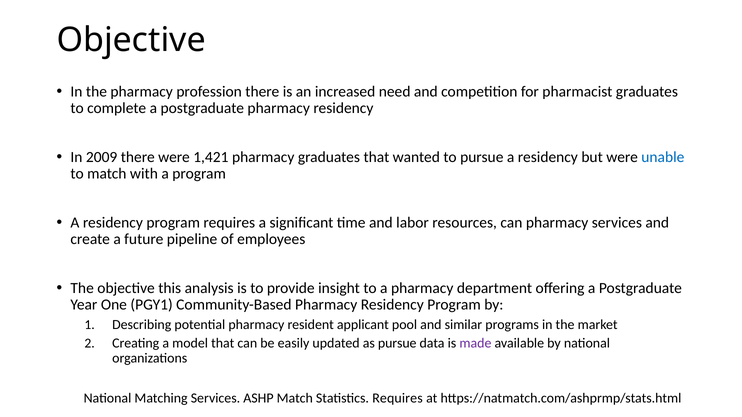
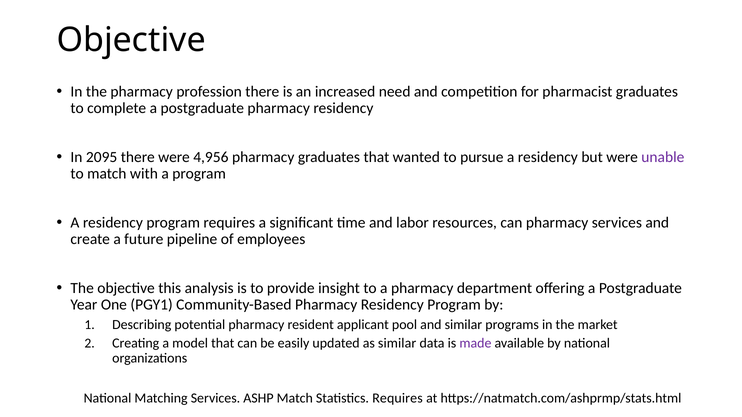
2009: 2009 -> 2095
1,421: 1,421 -> 4,956
unable colour: blue -> purple
as pursue: pursue -> similar
